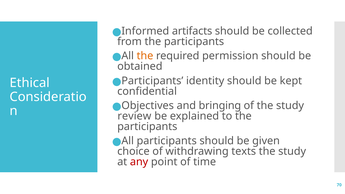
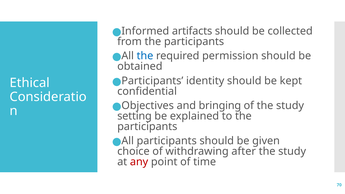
the at (145, 56) colour: orange -> blue
review: review -> setting
texts: texts -> after
